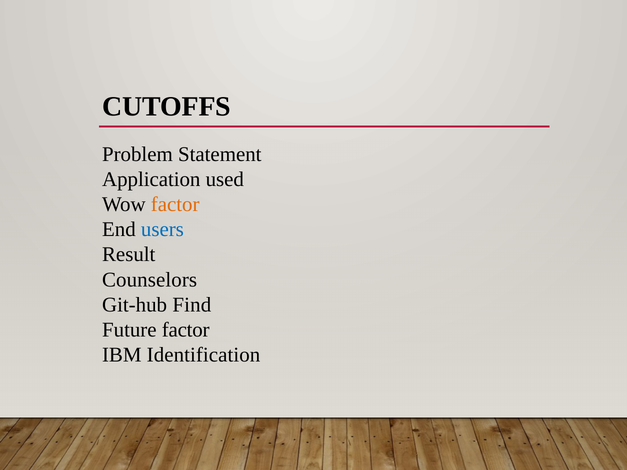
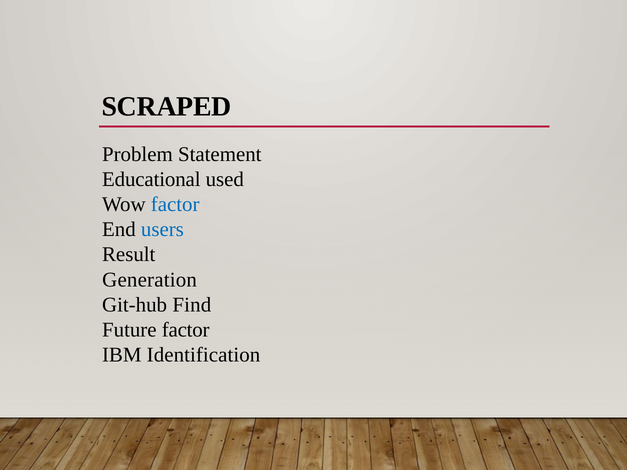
CUTOFFS: CUTOFFS -> SCRAPED
Application: Application -> Educational
factor at (175, 205) colour: orange -> blue
Counselors: Counselors -> Generation
